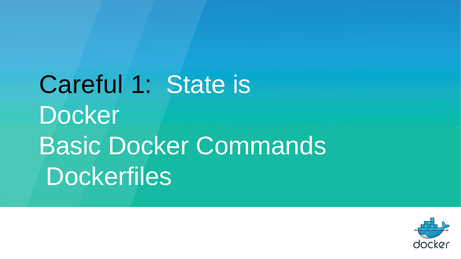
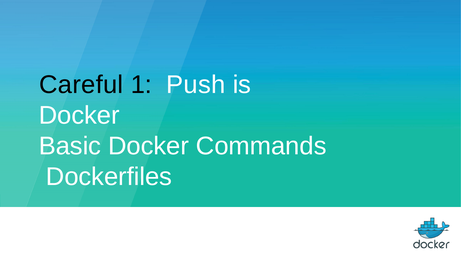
State: State -> Push
